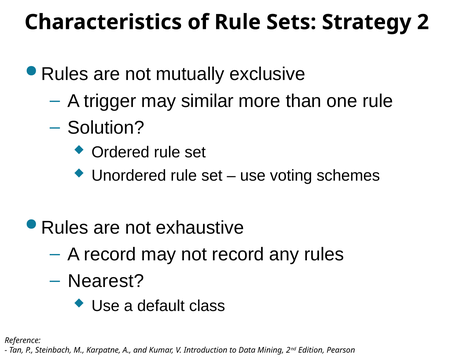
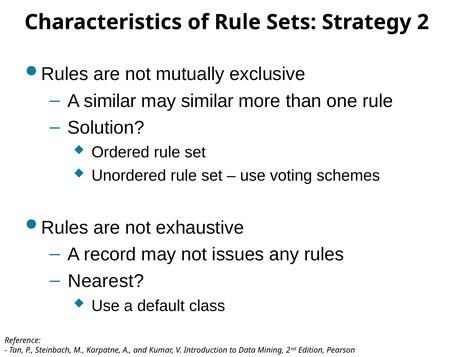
A trigger: trigger -> similar
not record: record -> issues
